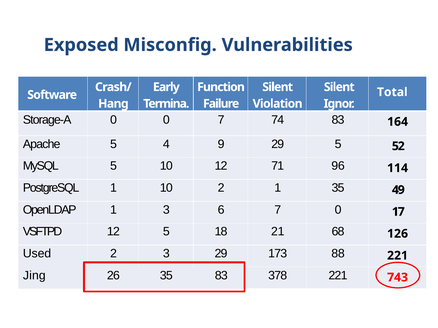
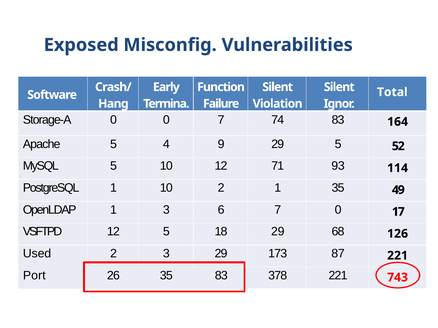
96: 96 -> 93
18 21: 21 -> 29
88: 88 -> 87
Jing: Jing -> Port
